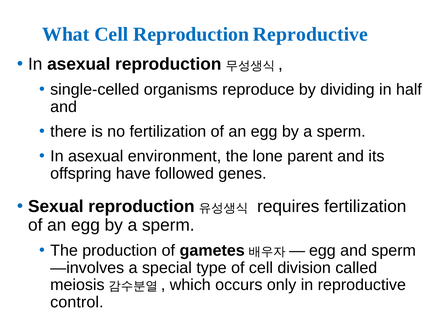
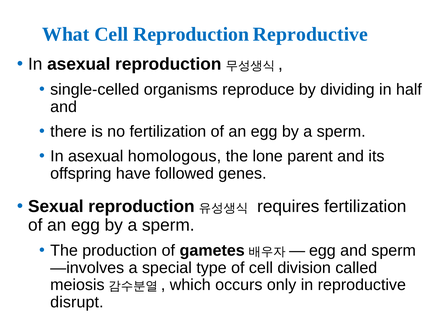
environment: environment -> homologous
control: control -> disrupt
